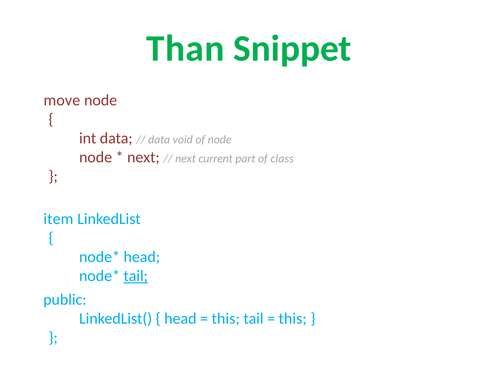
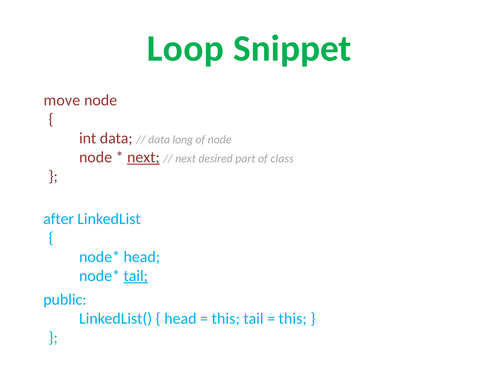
Than: Than -> Loop
void: void -> long
next at (143, 158) underline: none -> present
current: current -> desired
item: item -> after
